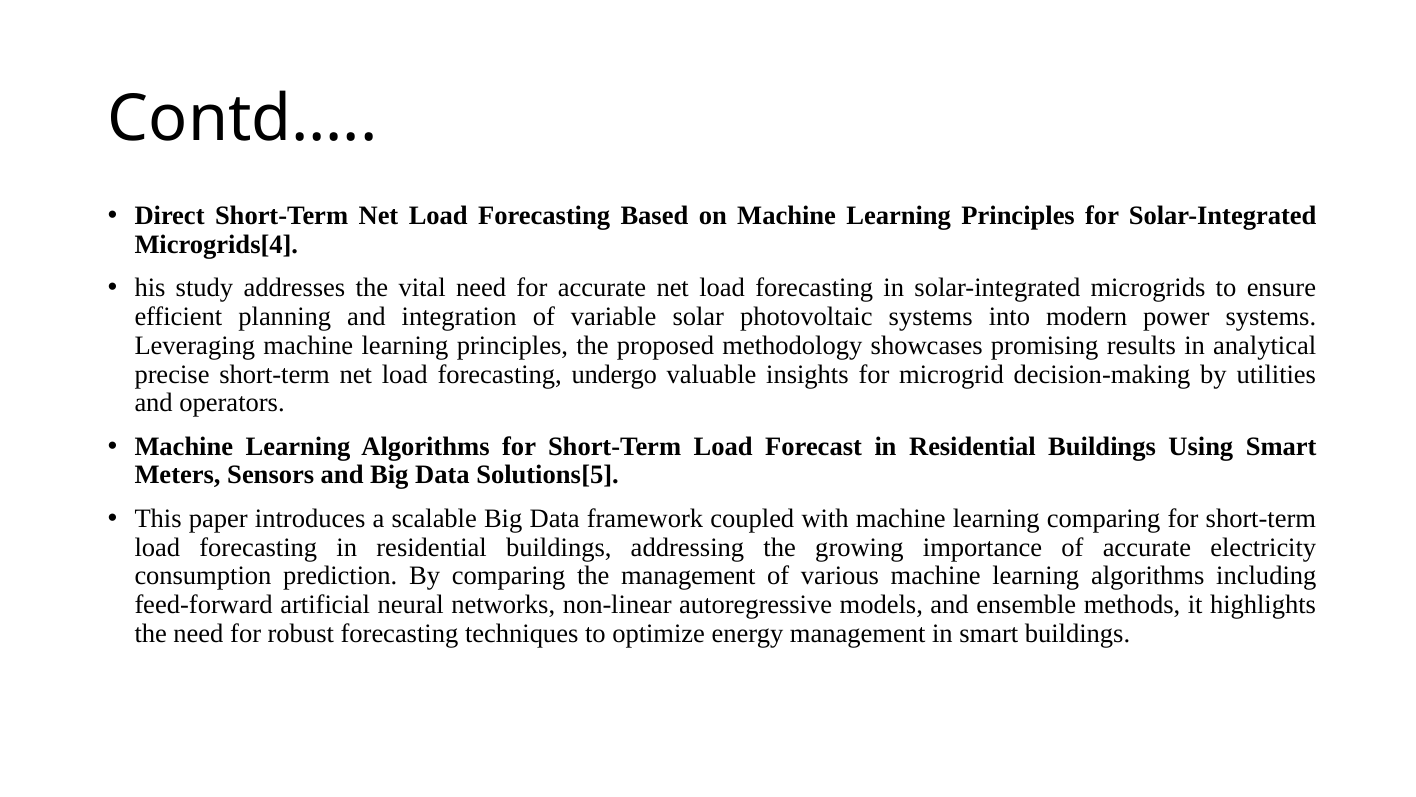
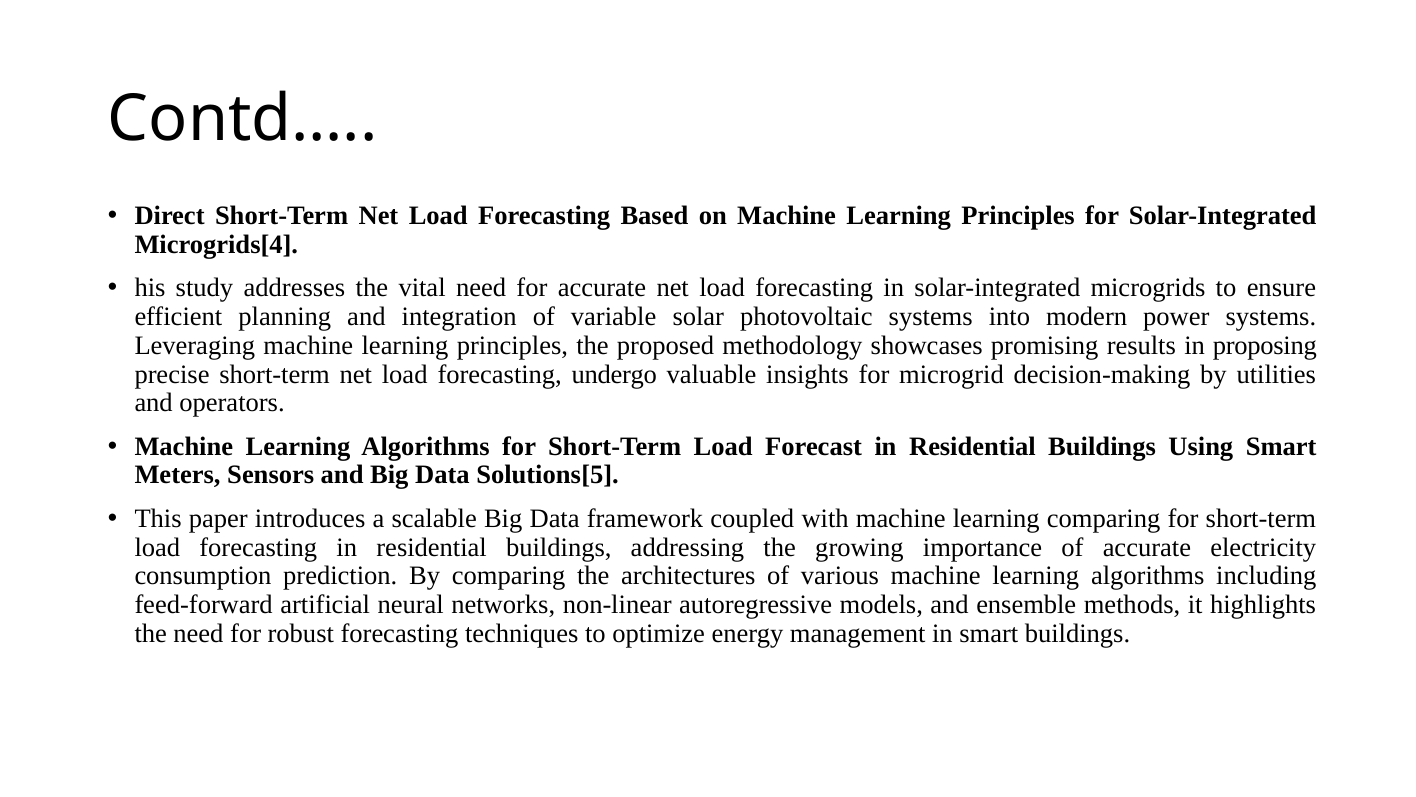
analytical: analytical -> proposing
the management: management -> architectures
